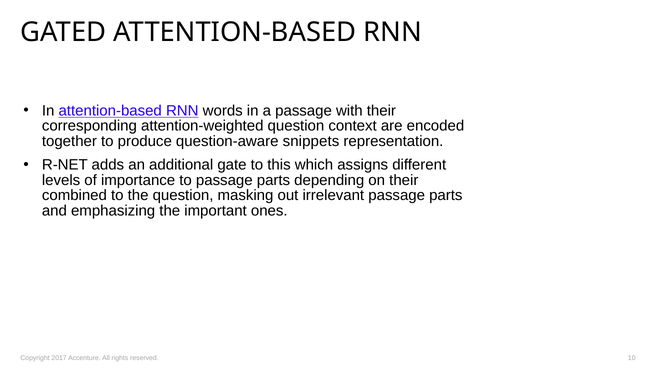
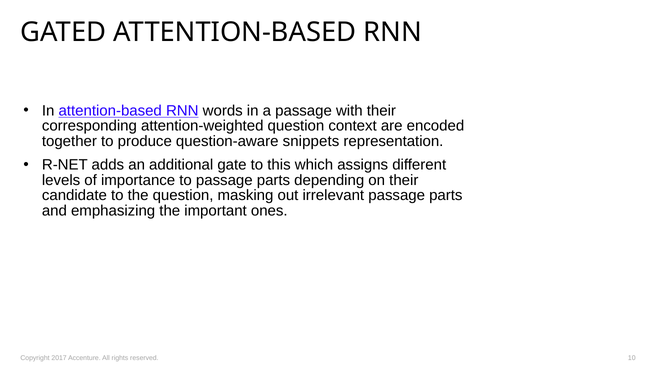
combined: combined -> candidate
